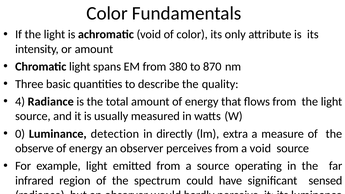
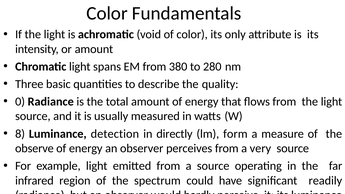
870: 870 -> 280
4: 4 -> 0
0: 0 -> 8
extra: extra -> form
a void: void -> very
sensed: sensed -> readily
